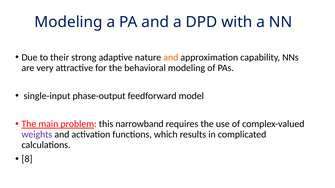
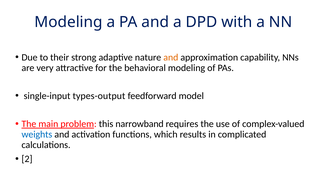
phase-output: phase-output -> types-output
weights colour: purple -> blue
8: 8 -> 2
